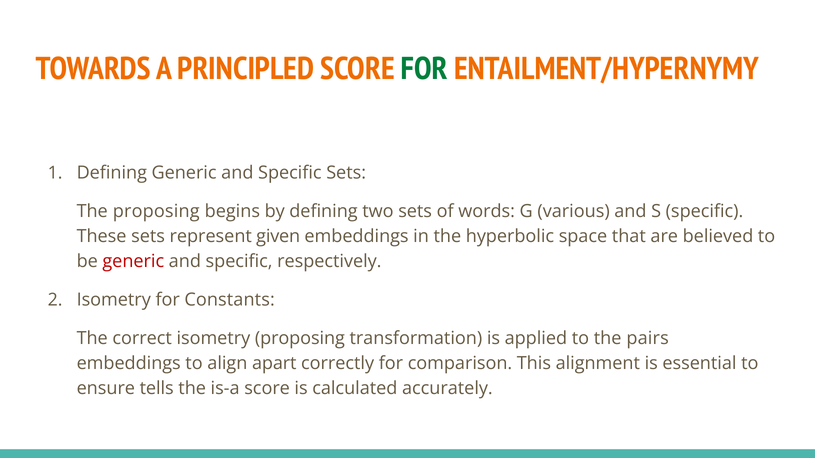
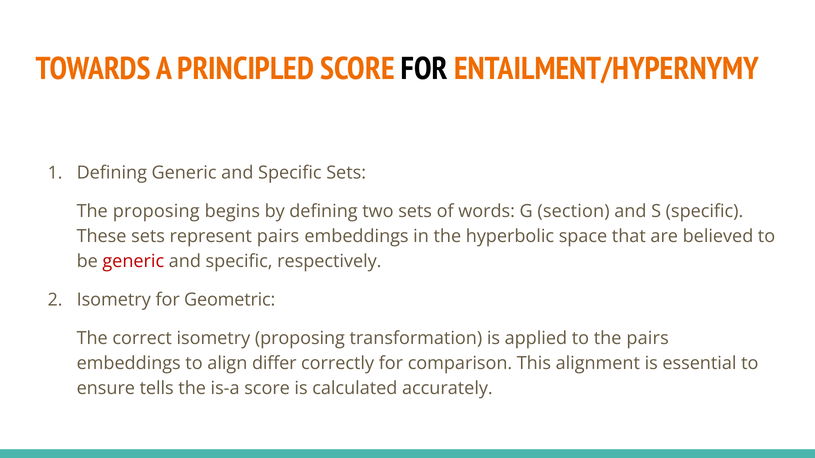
FOR at (424, 69) colour: green -> black
various: various -> section
represent given: given -> pairs
Constants: Constants -> Geometric
apart: apart -> differ
